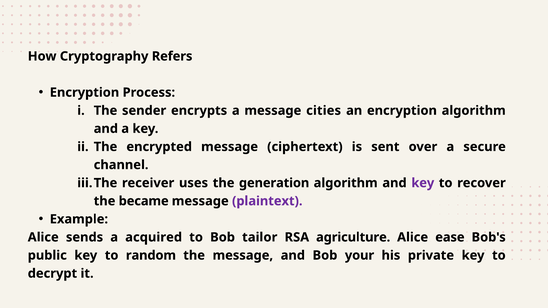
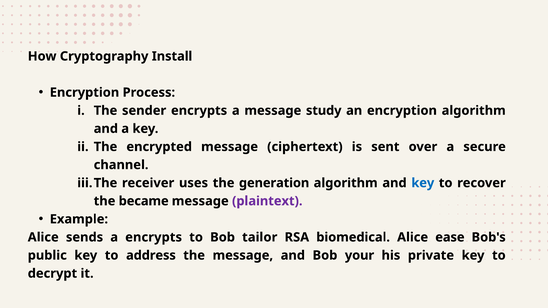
Refers: Refers -> Install
cities: cities -> study
key at (423, 183) colour: purple -> blue
a acquired: acquired -> encrypts
agriculture: agriculture -> biomedical
random: random -> address
